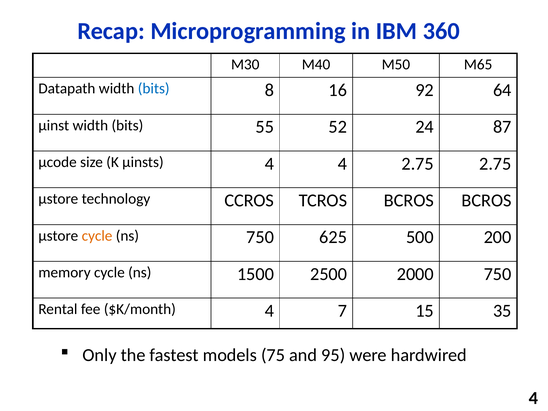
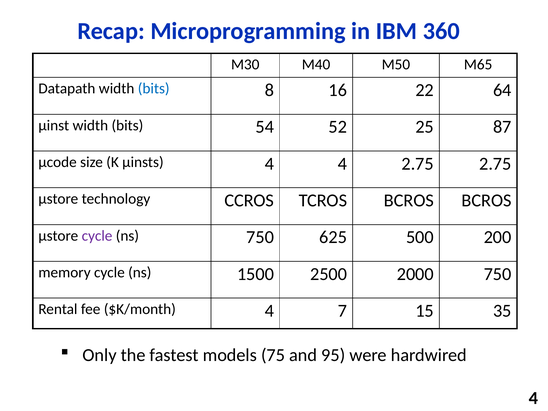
92: 92 -> 22
55: 55 -> 54
24: 24 -> 25
cycle at (97, 236) colour: orange -> purple
